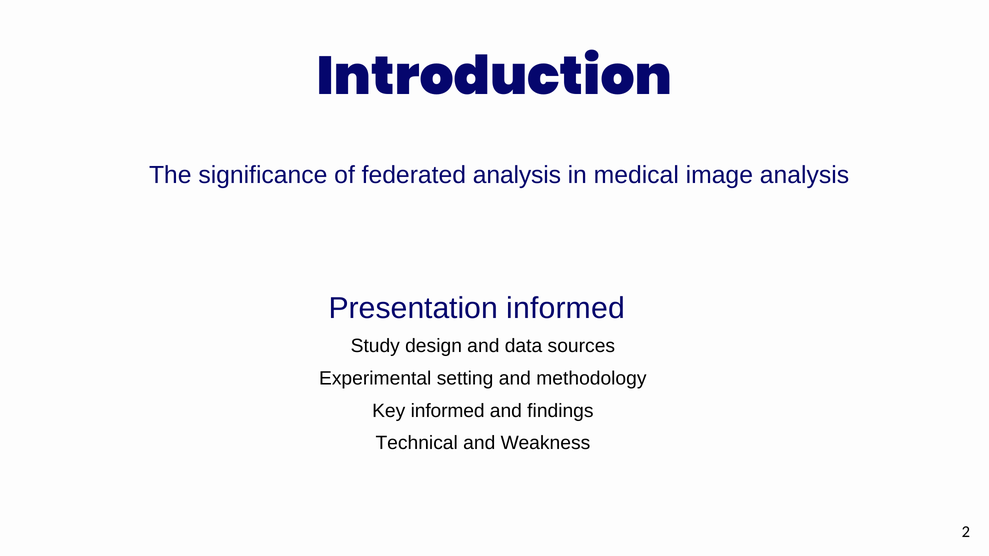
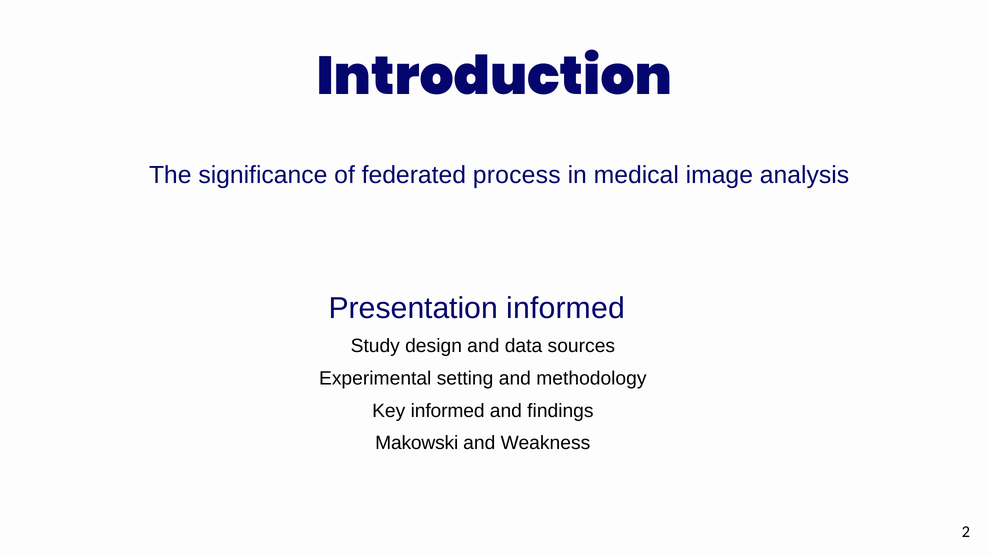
federated analysis: analysis -> process
Technical: Technical -> Makowski
